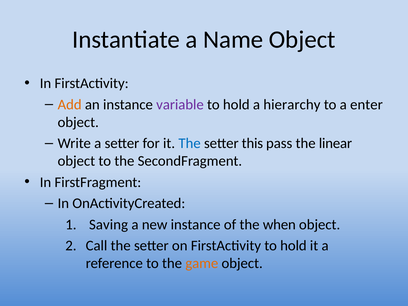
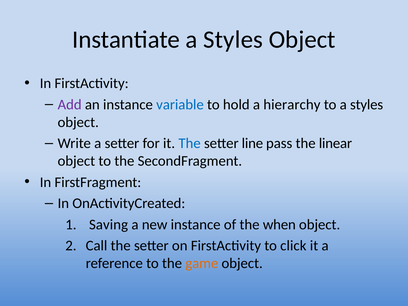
Instantiate a Name: Name -> Styles
Add colour: orange -> purple
variable colour: purple -> blue
to a enter: enter -> styles
this: this -> line
FirstActivity to hold: hold -> click
